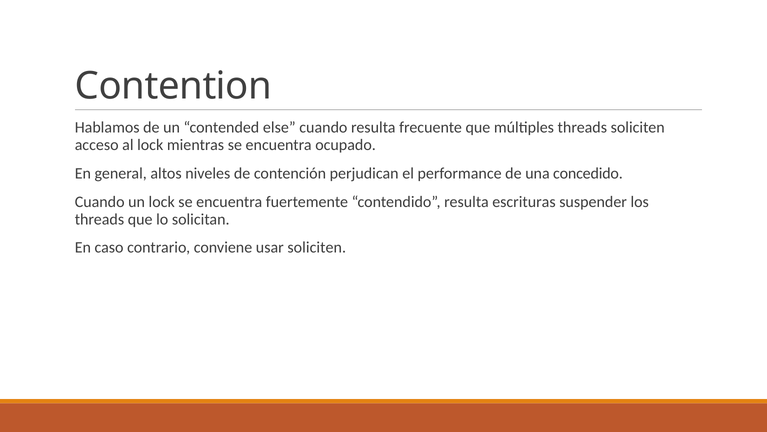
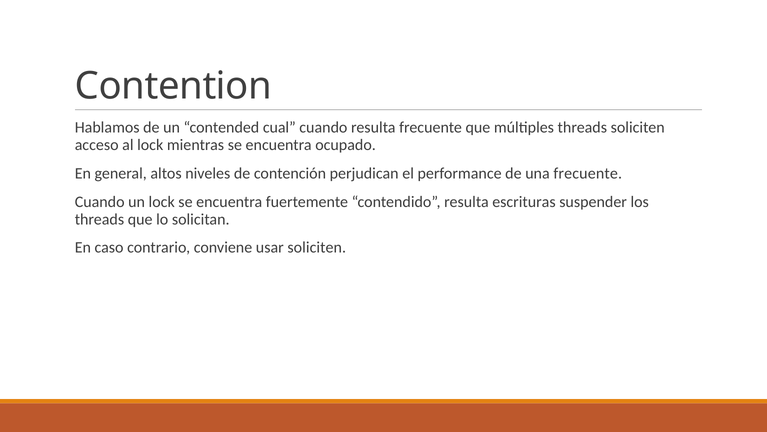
else: else -> cual
una concedido: concedido -> frecuente
